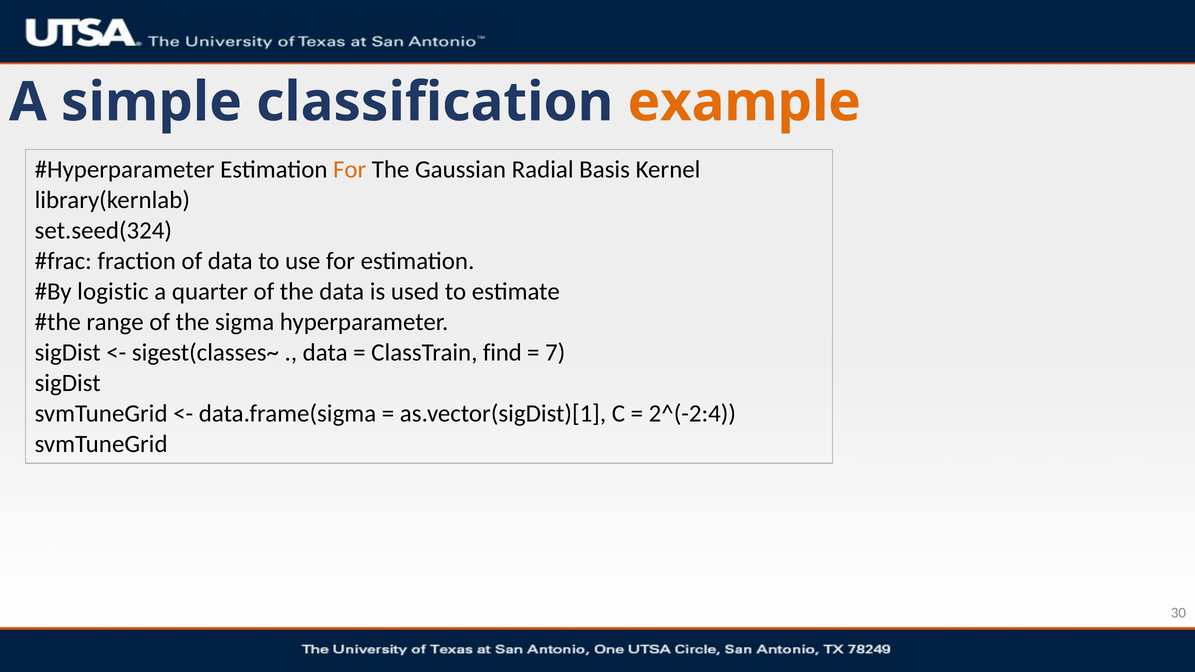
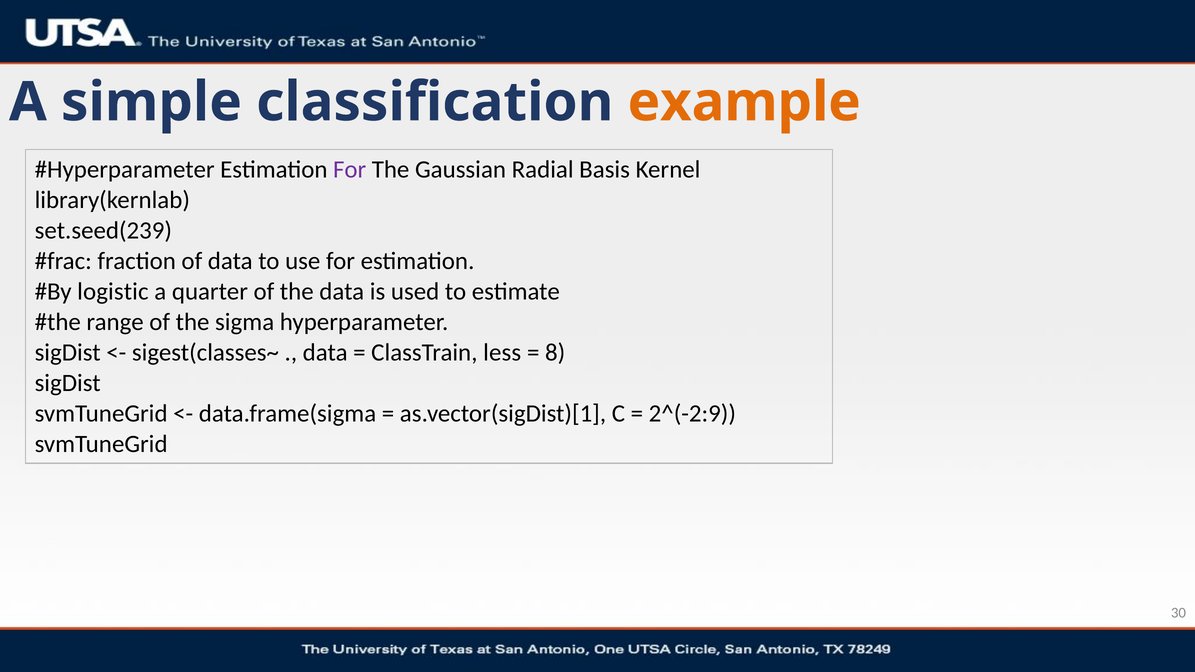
For at (350, 170) colour: orange -> purple
set.seed(324: set.seed(324 -> set.seed(239
find: find -> less
7: 7 -> 8
2^(-2:4: 2^(-2:4 -> 2^(-2:9
